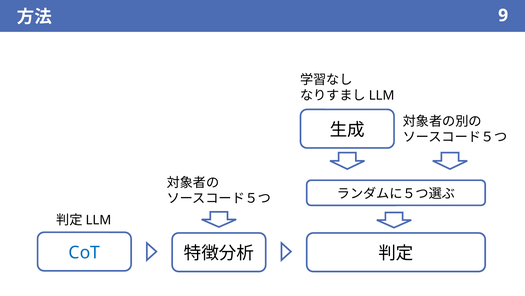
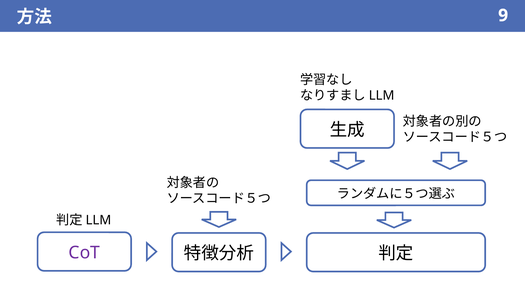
CoT colour: blue -> purple
